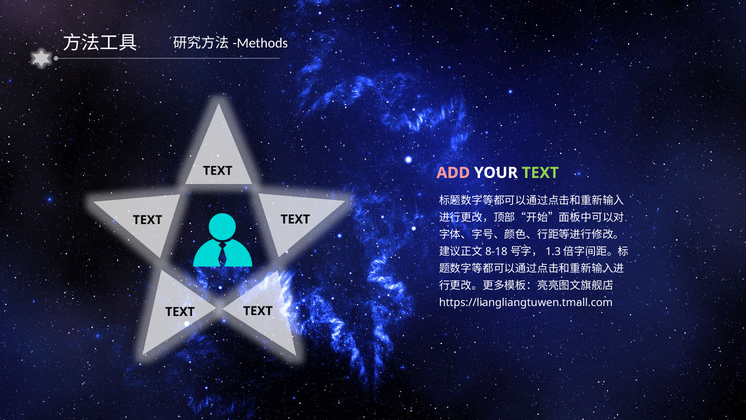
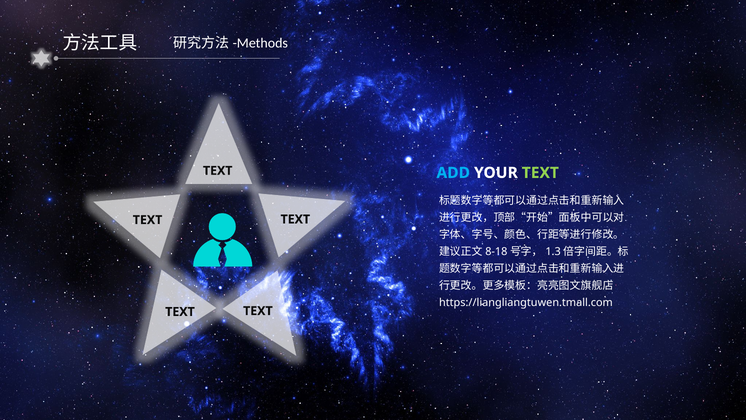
ADD colour: pink -> light blue
